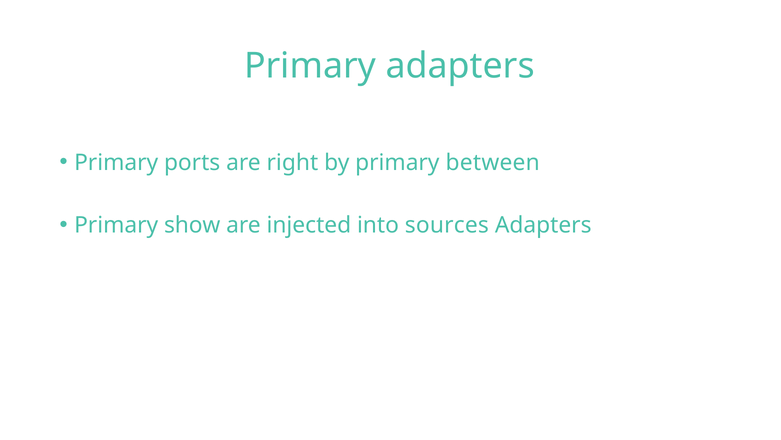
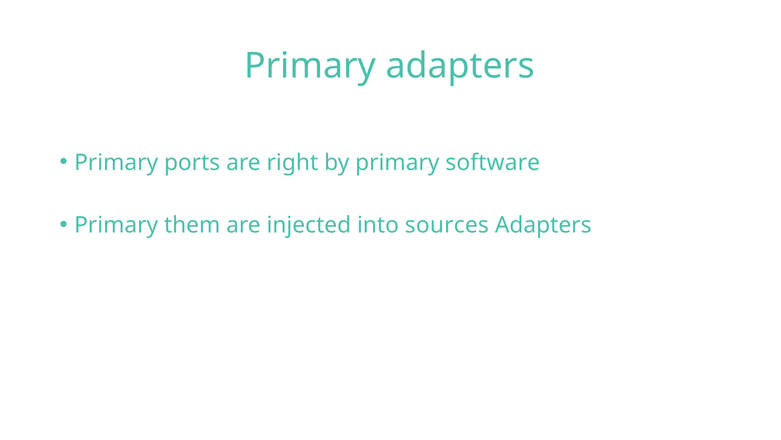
between: between -> software
show: show -> them
